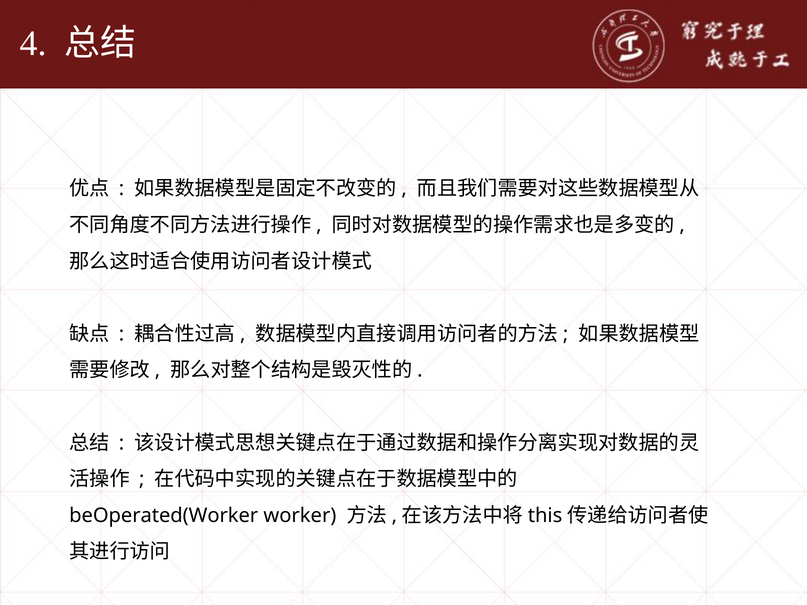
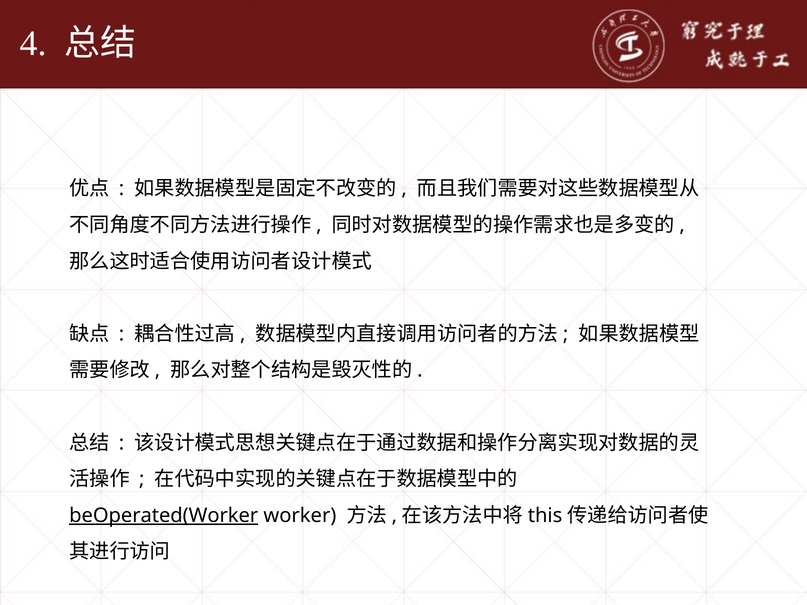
beOperated(Worker underline: none -> present
